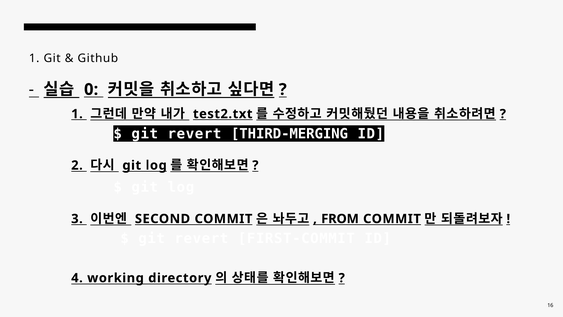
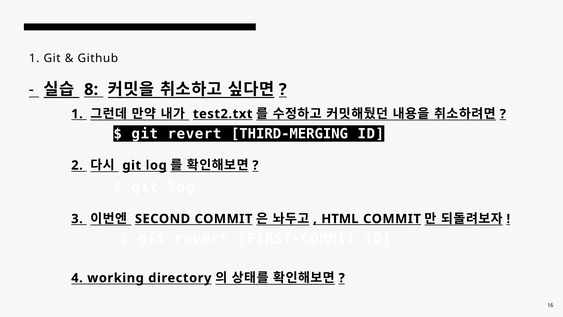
0: 0 -> 8
FROM: FROM -> HTML
